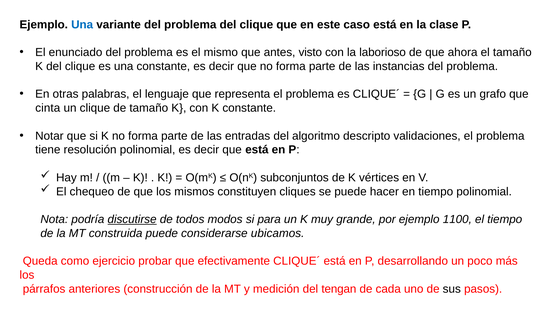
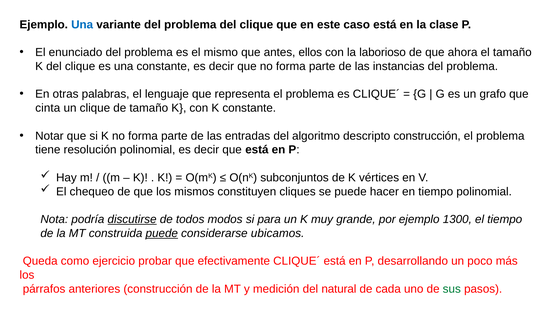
visto: visto -> ellos
descripto validaciones: validaciones -> construcción
1100: 1100 -> 1300
puede at (162, 234) underline: none -> present
tengan: tengan -> natural
sus colour: black -> green
